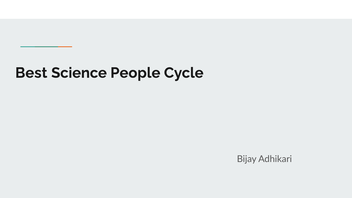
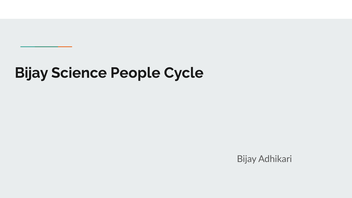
Best at (31, 73): Best -> Bijay
